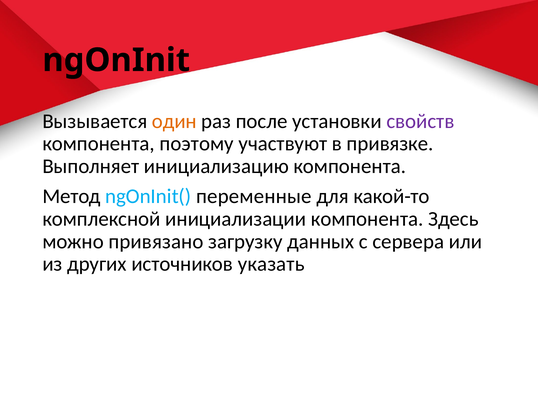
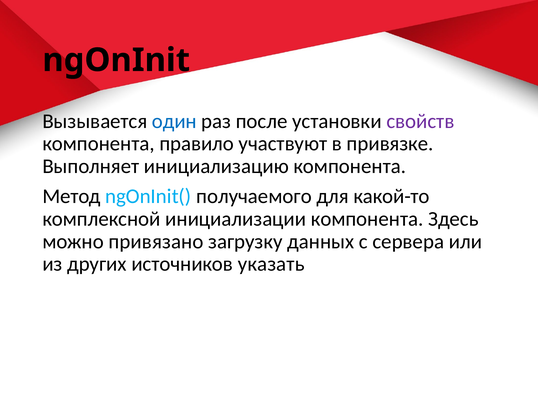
один colour: orange -> blue
поэтому: поэтому -> правило
переменные: переменные -> получаемого
